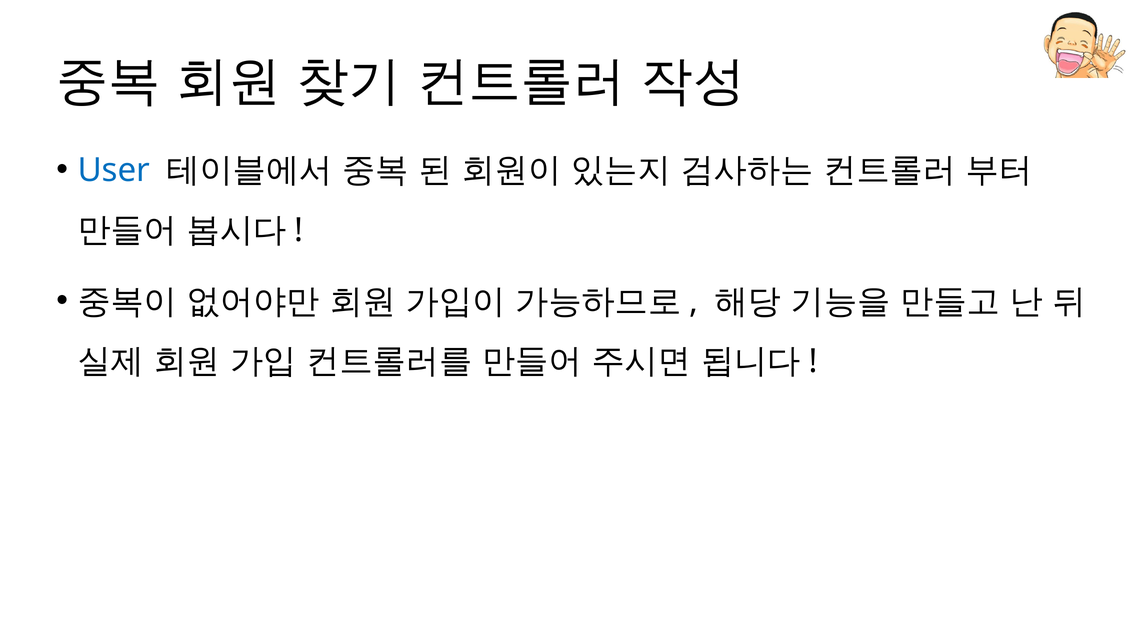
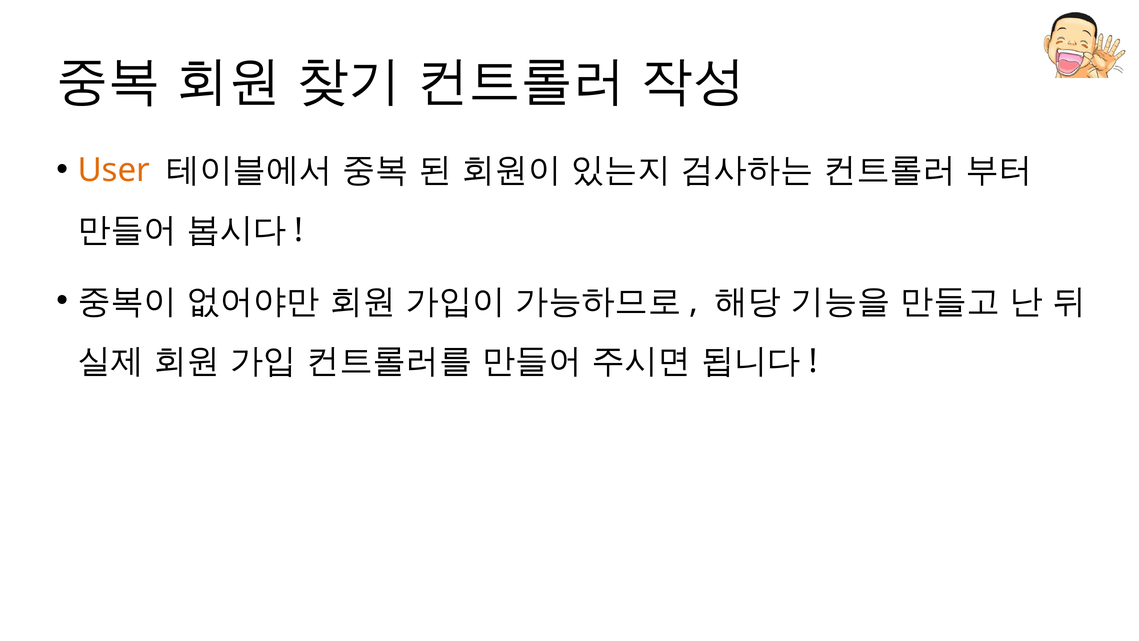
User colour: blue -> orange
